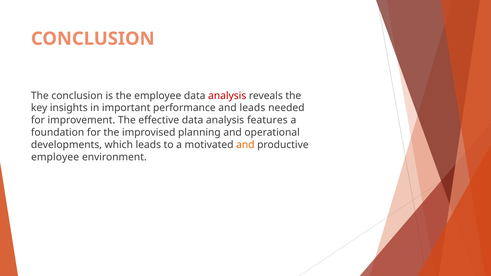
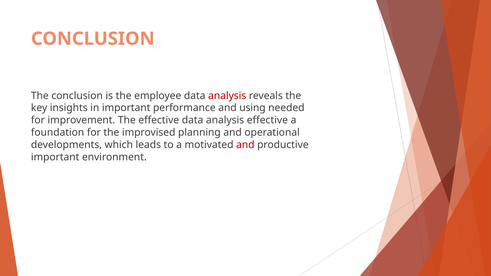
and leads: leads -> using
analysis features: features -> effective
and at (245, 145) colour: orange -> red
employee at (55, 157): employee -> important
